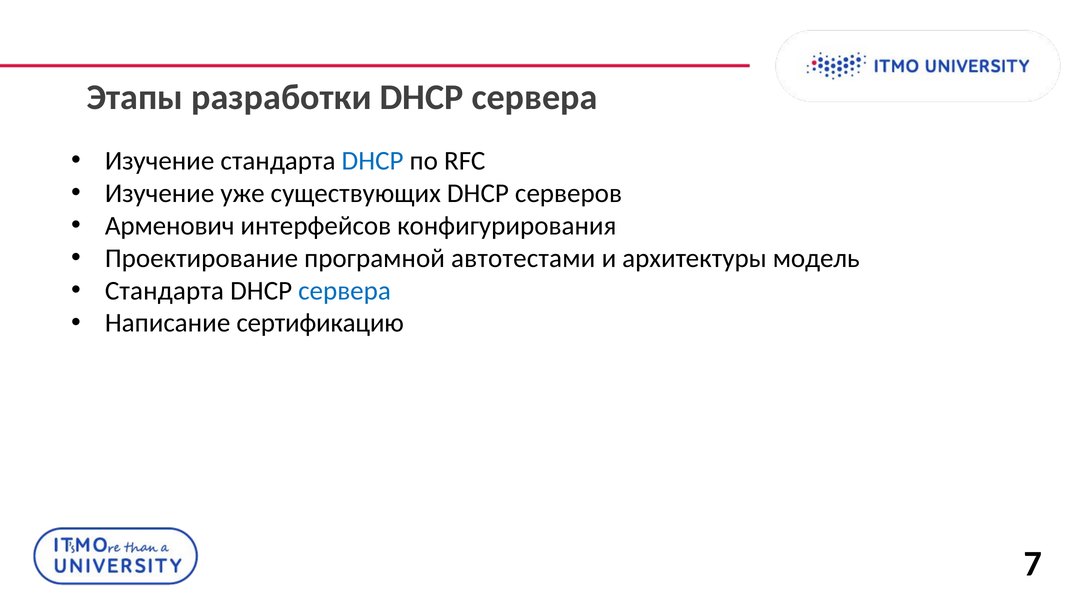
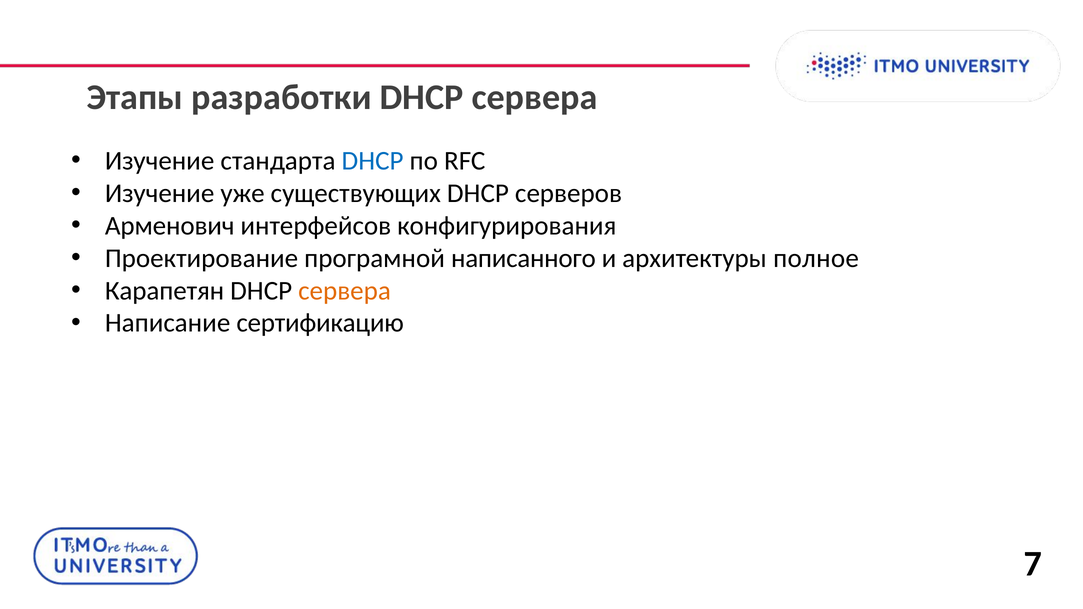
автотестами: автотестами -> написанного
модель: модель -> полное
Стандарта at (164, 291): Стандарта -> Карапетян
сервера at (345, 291) colour: blue -> orange
